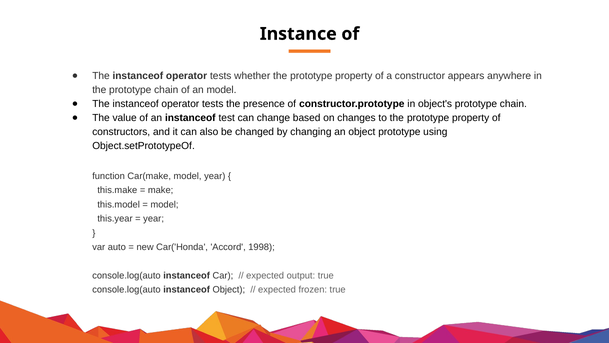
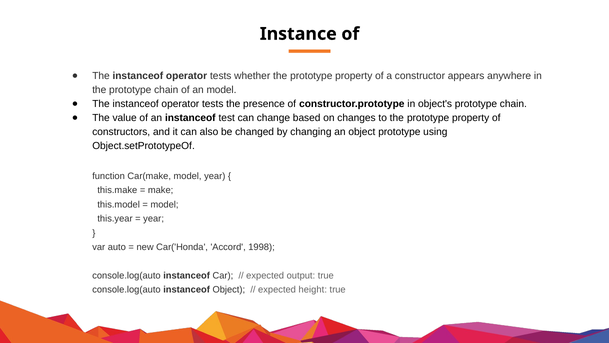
frozen: frozen -> height
